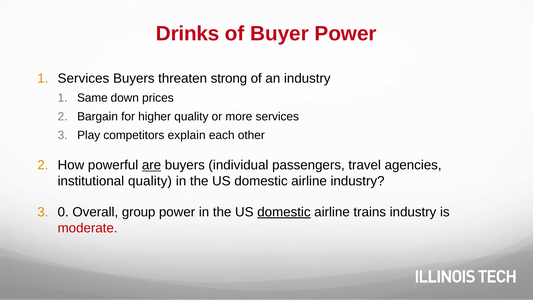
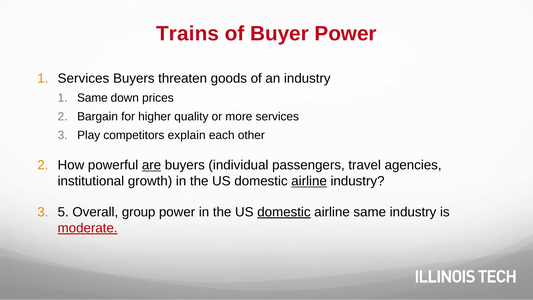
Drinks: Drinks -> Trains
strong: strong -> goods
institutional quality: quality -> growth
airline at (309, 181) underline: none -> present
0: 0 -> 5
airline trains: trains -> same
moderate underline: none -> present
